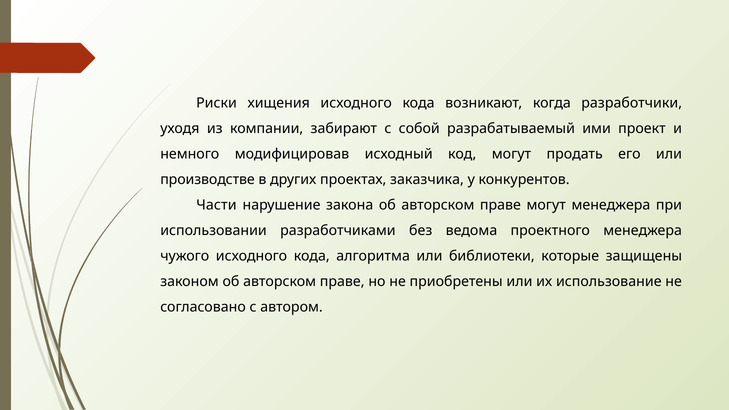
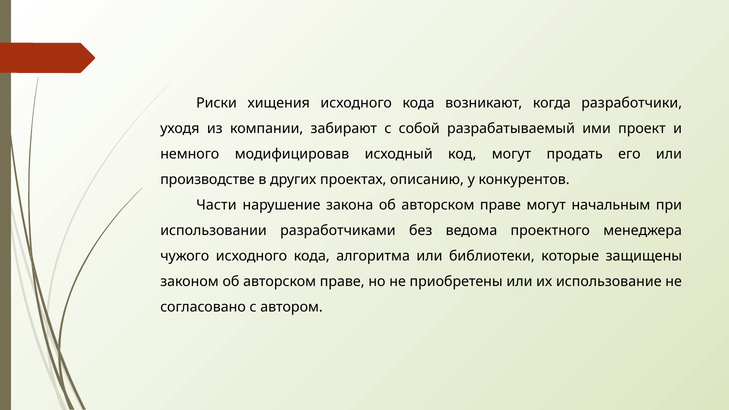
заказчика: заказчика -> описанию
могут менеджера: менеджера -> начальным
